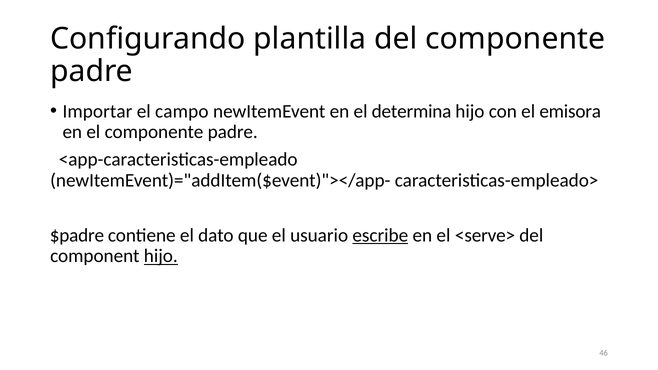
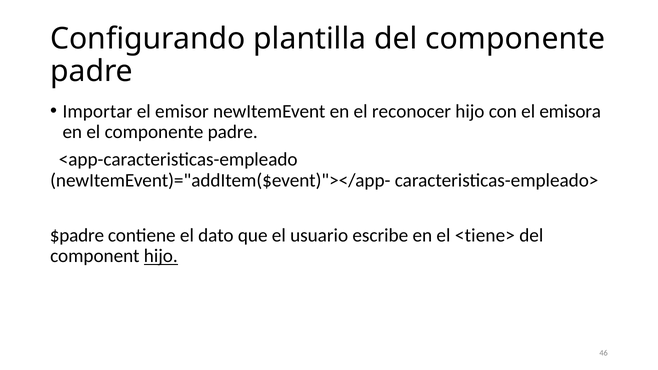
campo: campo -> emisor
determina: determina -> reconocer
escribe underline: present -> none
<serve>: <serve> -> <tiene>
